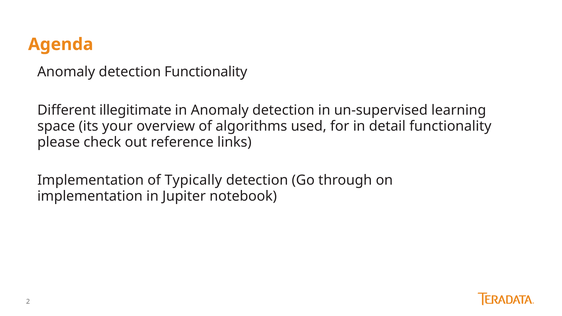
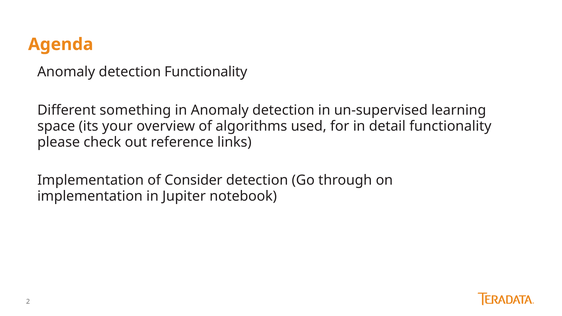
illegitimate: illegitimate -> something
Typically: Typically -> Consider
